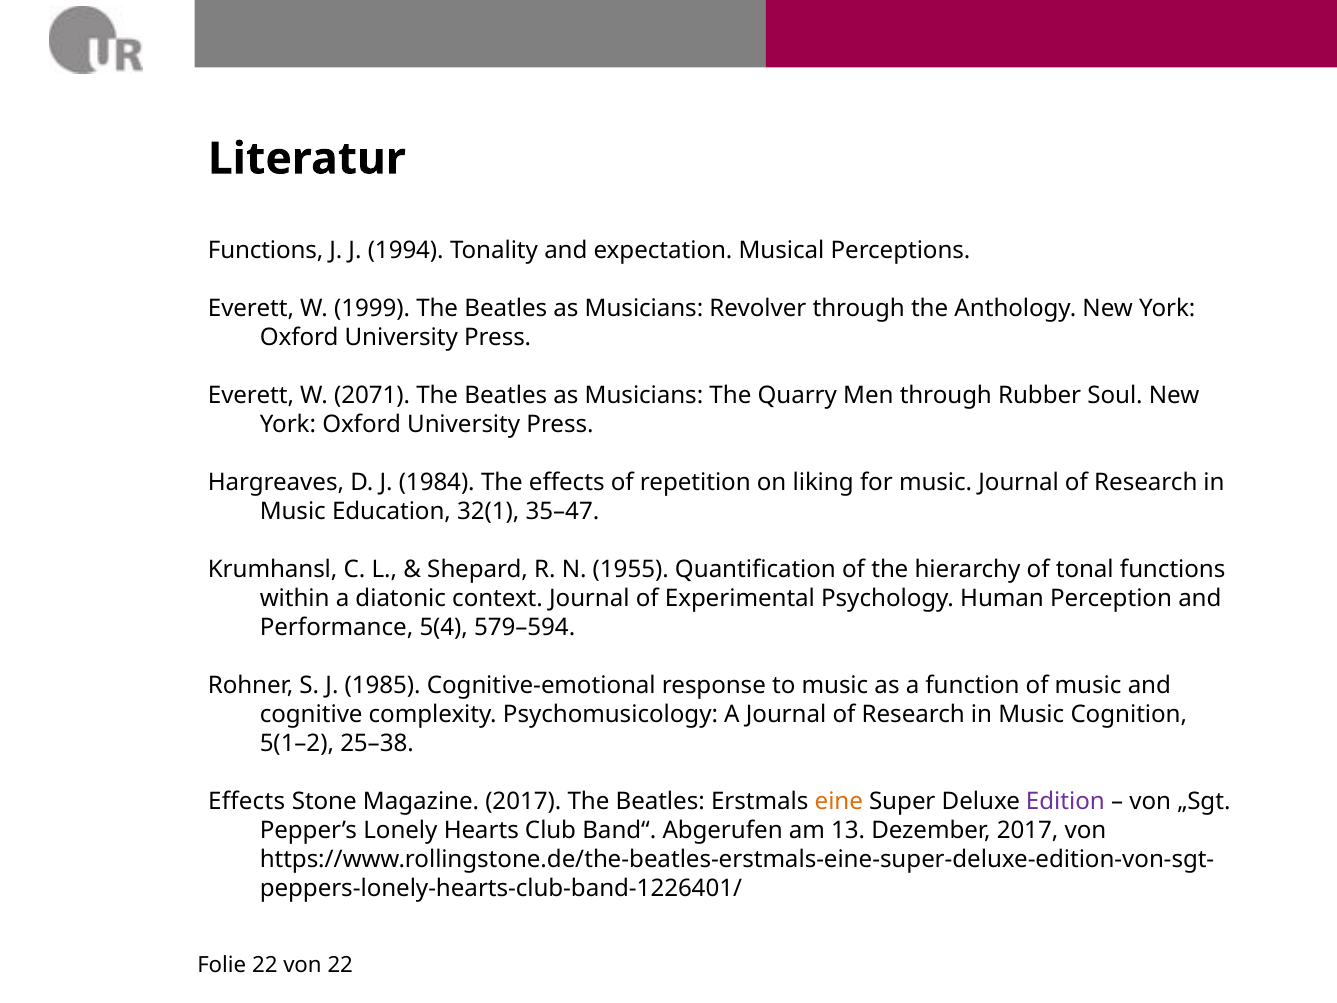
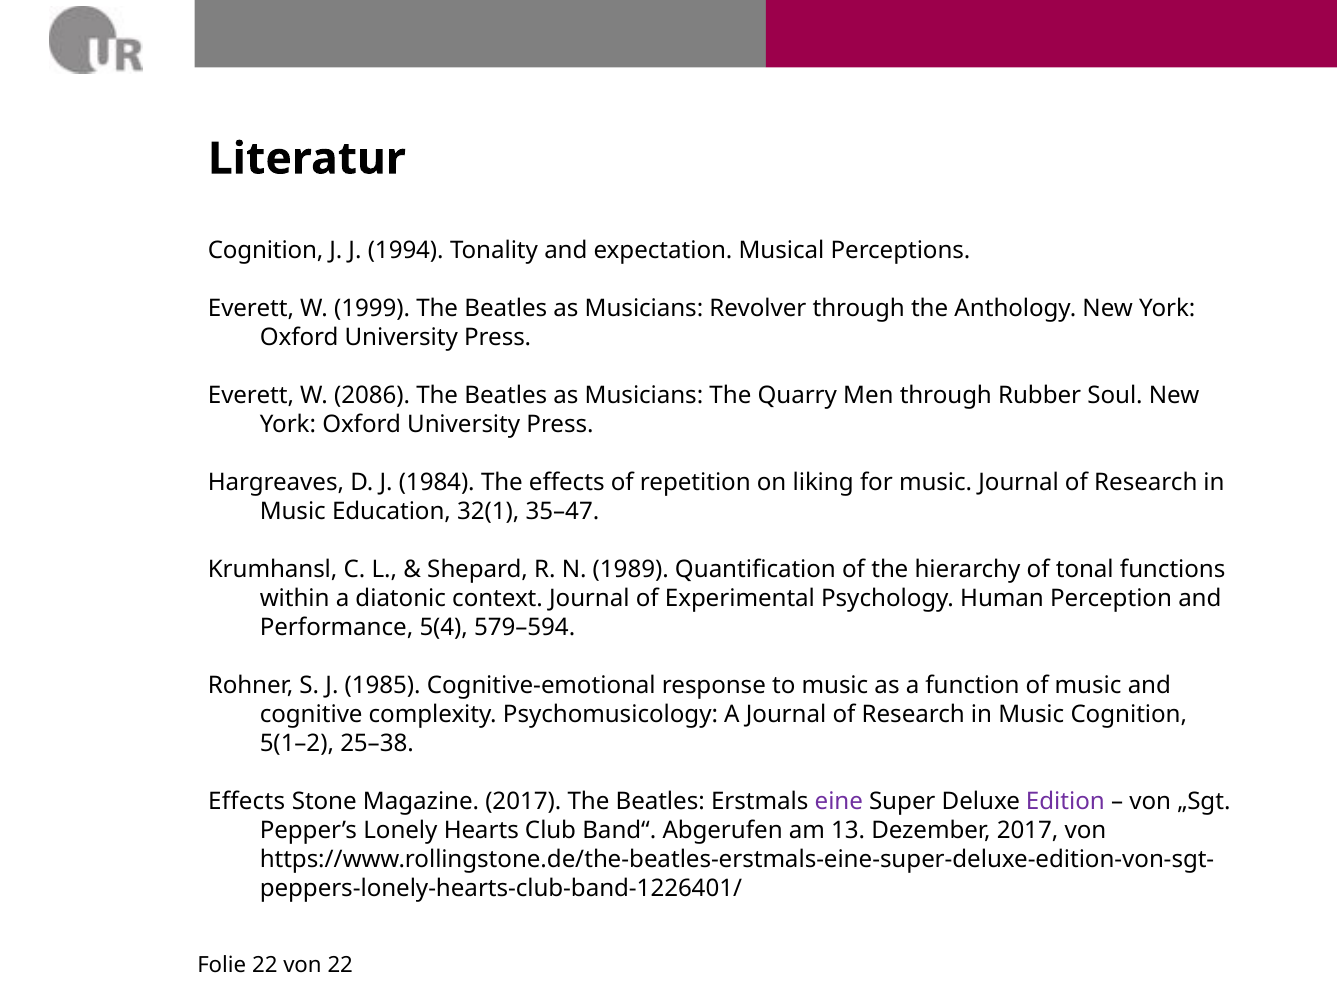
Functions at (266, 250): Functions -> Cognition
2071: 2071 -> 2086
1955: 1955 -> 1989
eine colour: orange -> purple
